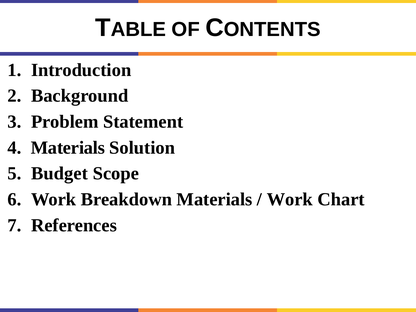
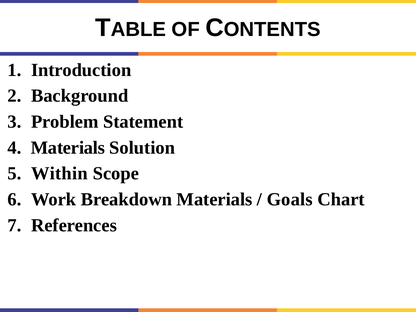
Budget: Budget -> Within
Work at (290, 199): Work -> Goals
